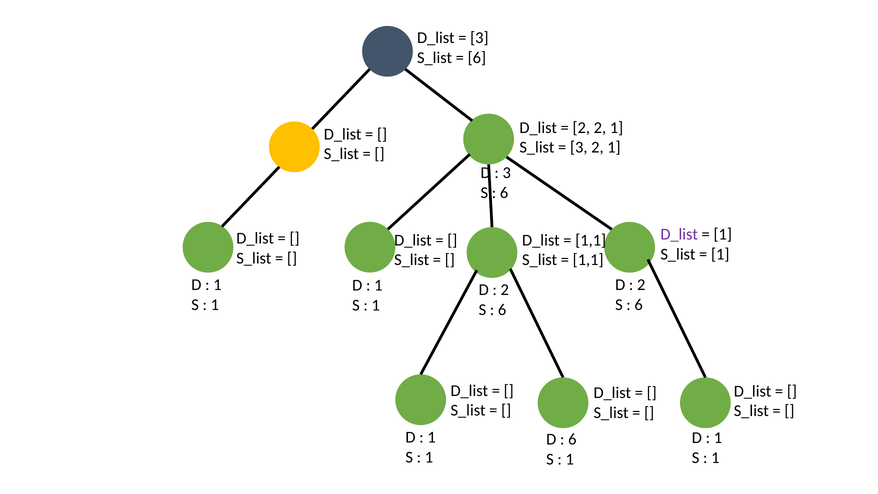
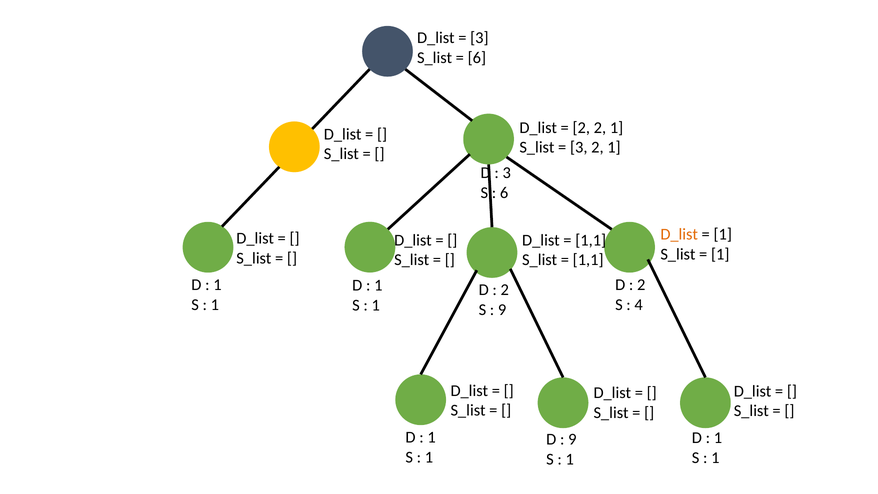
D_list at (679, 234) colour: purple -> orange
6 at (639, 305): 6 -> 4
6 at (502, 310): 6 -> 9
6 at (572, 439): 6 -> 9
